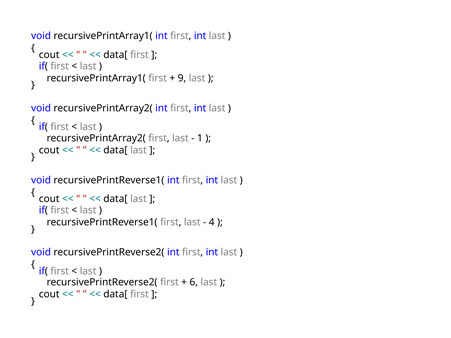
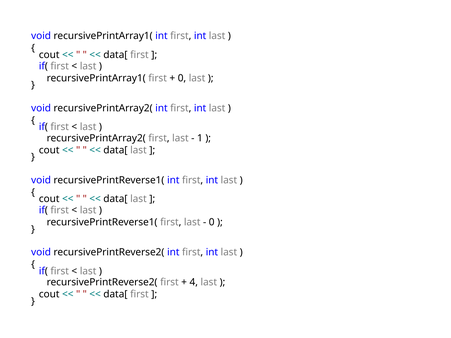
9 at (182, 78): 9 -> 0
4 at (212, 222): 4 -> 0
6: 6 -> 4
